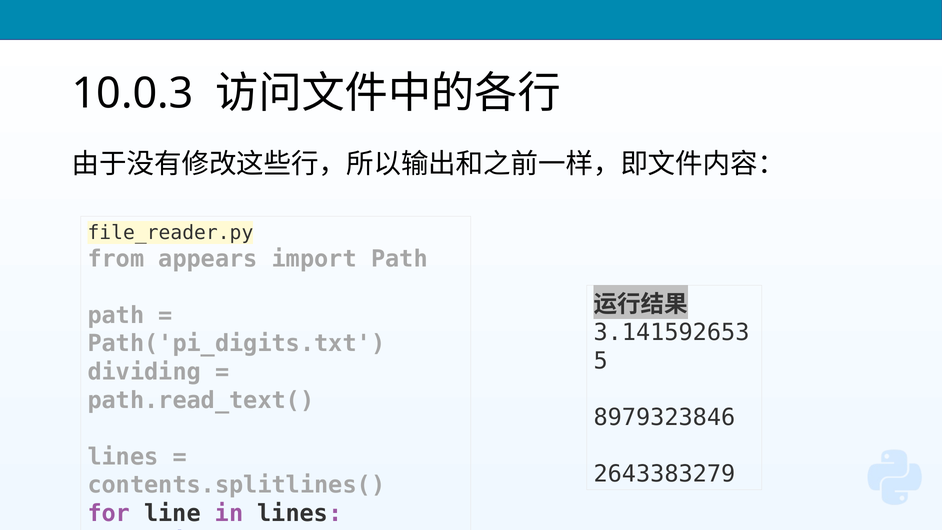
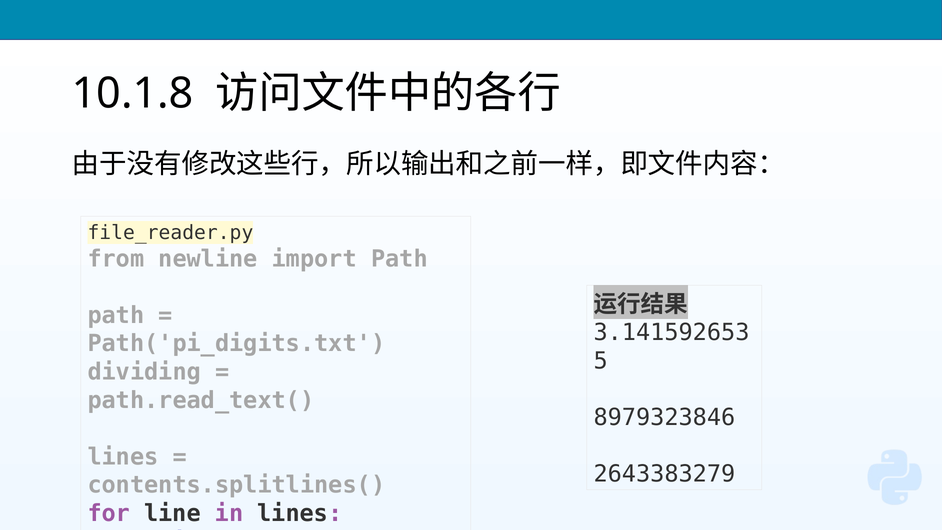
10.0.3: 10.0.3 -> 10.1.8
appears: appears -> newline
